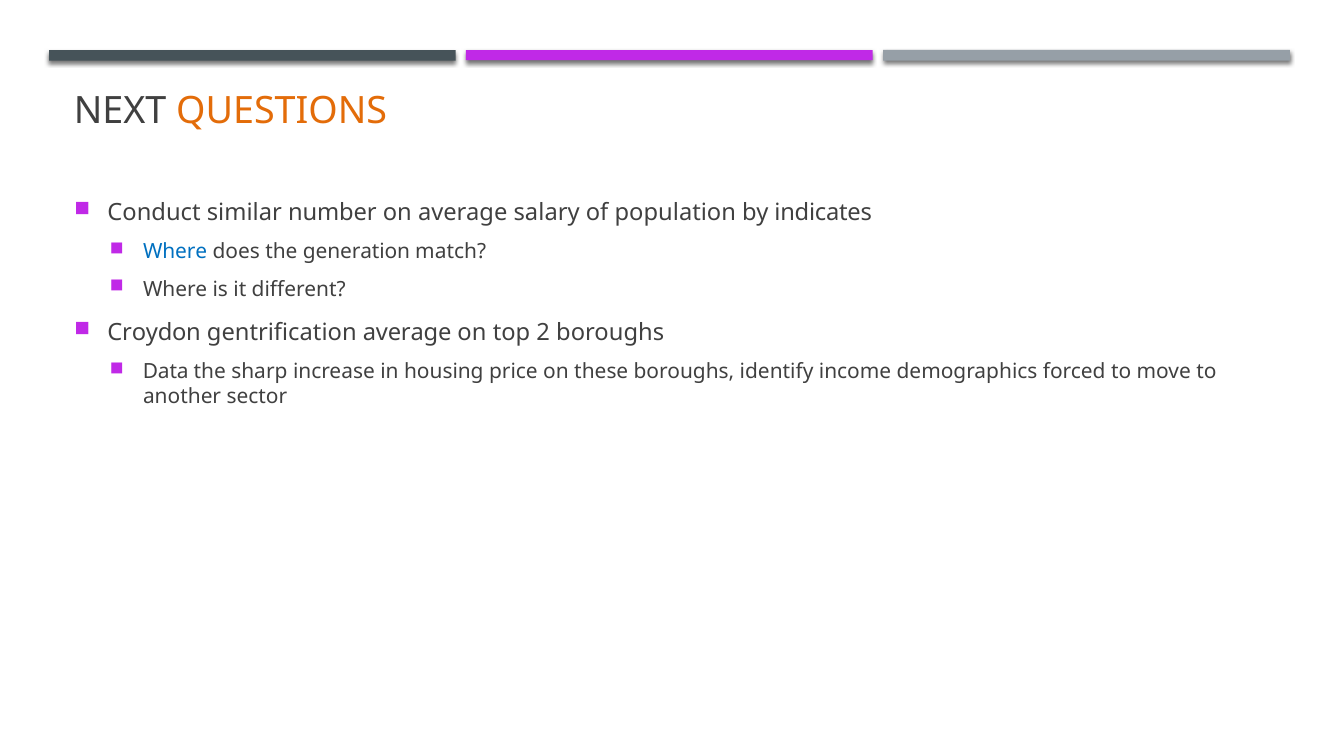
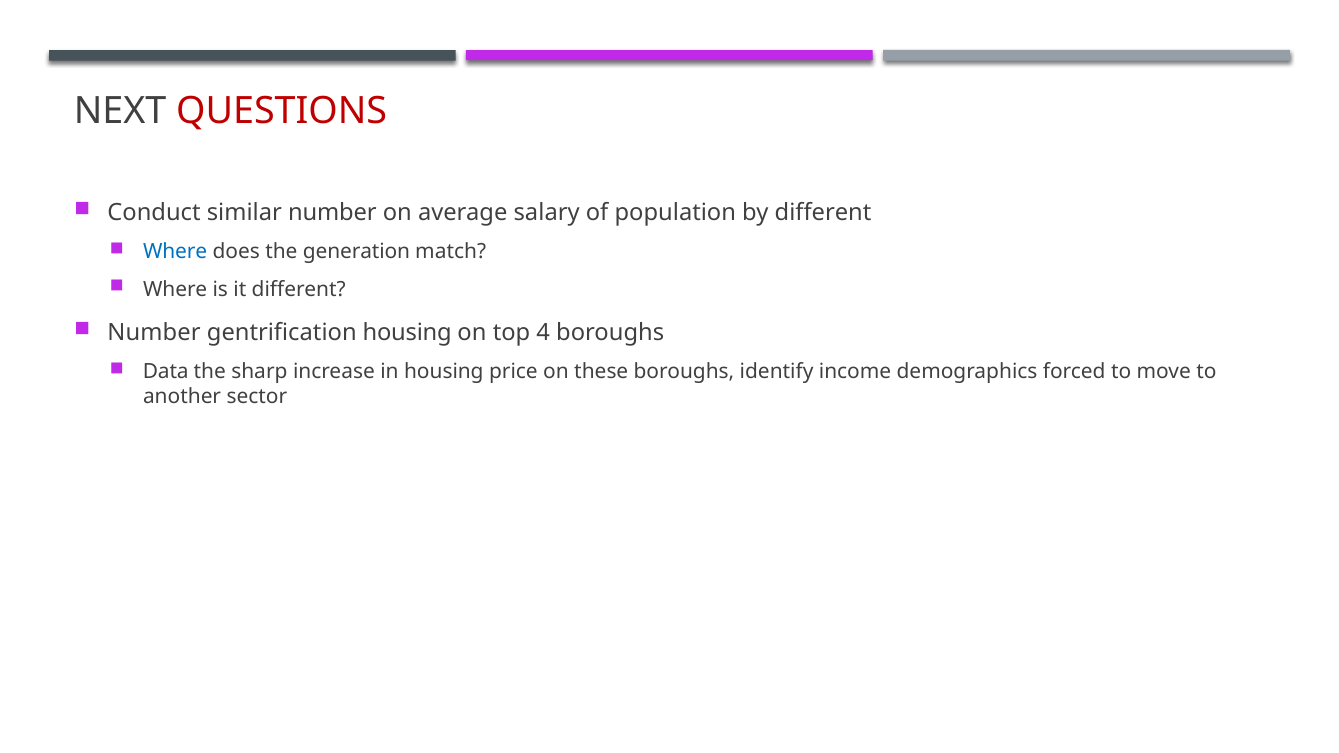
QUESTIONS colour: orange -> red
by indicates: indicates -> different
Croydon at (154, 333): Croydon -> Number
gentrification average: average -> housing
2: 2 -> 4
